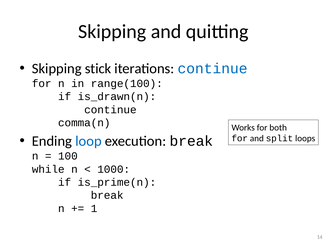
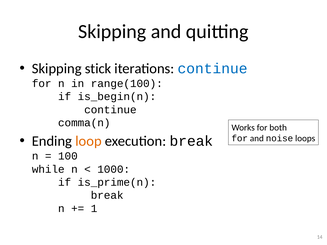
is_drawn(n: is_drawn(n -> is_begin(n
loop colour: blue -> orange
split: split -> noise
